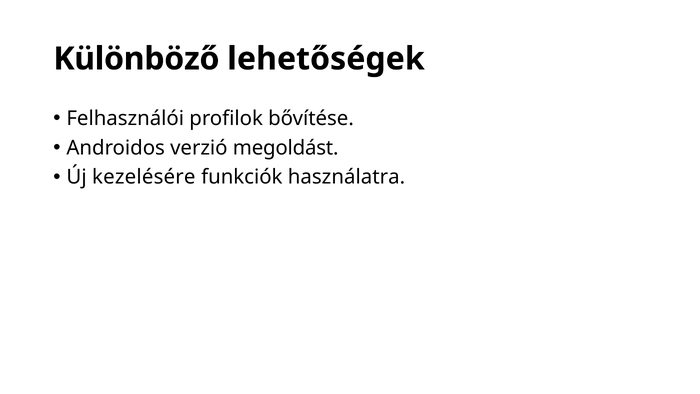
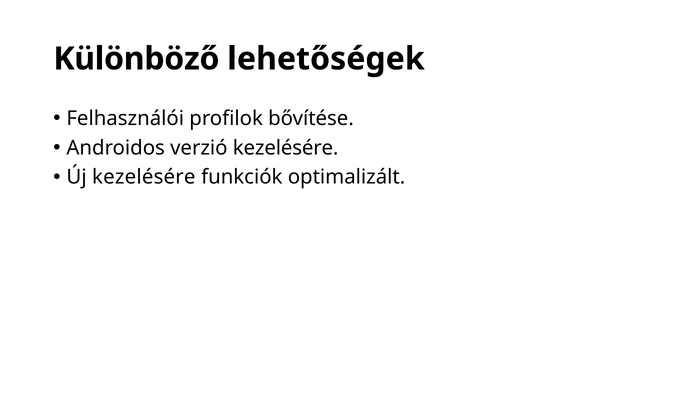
verzió megoldást: megoldást -> kezelésére
használatra: használatra -> optimalizált
